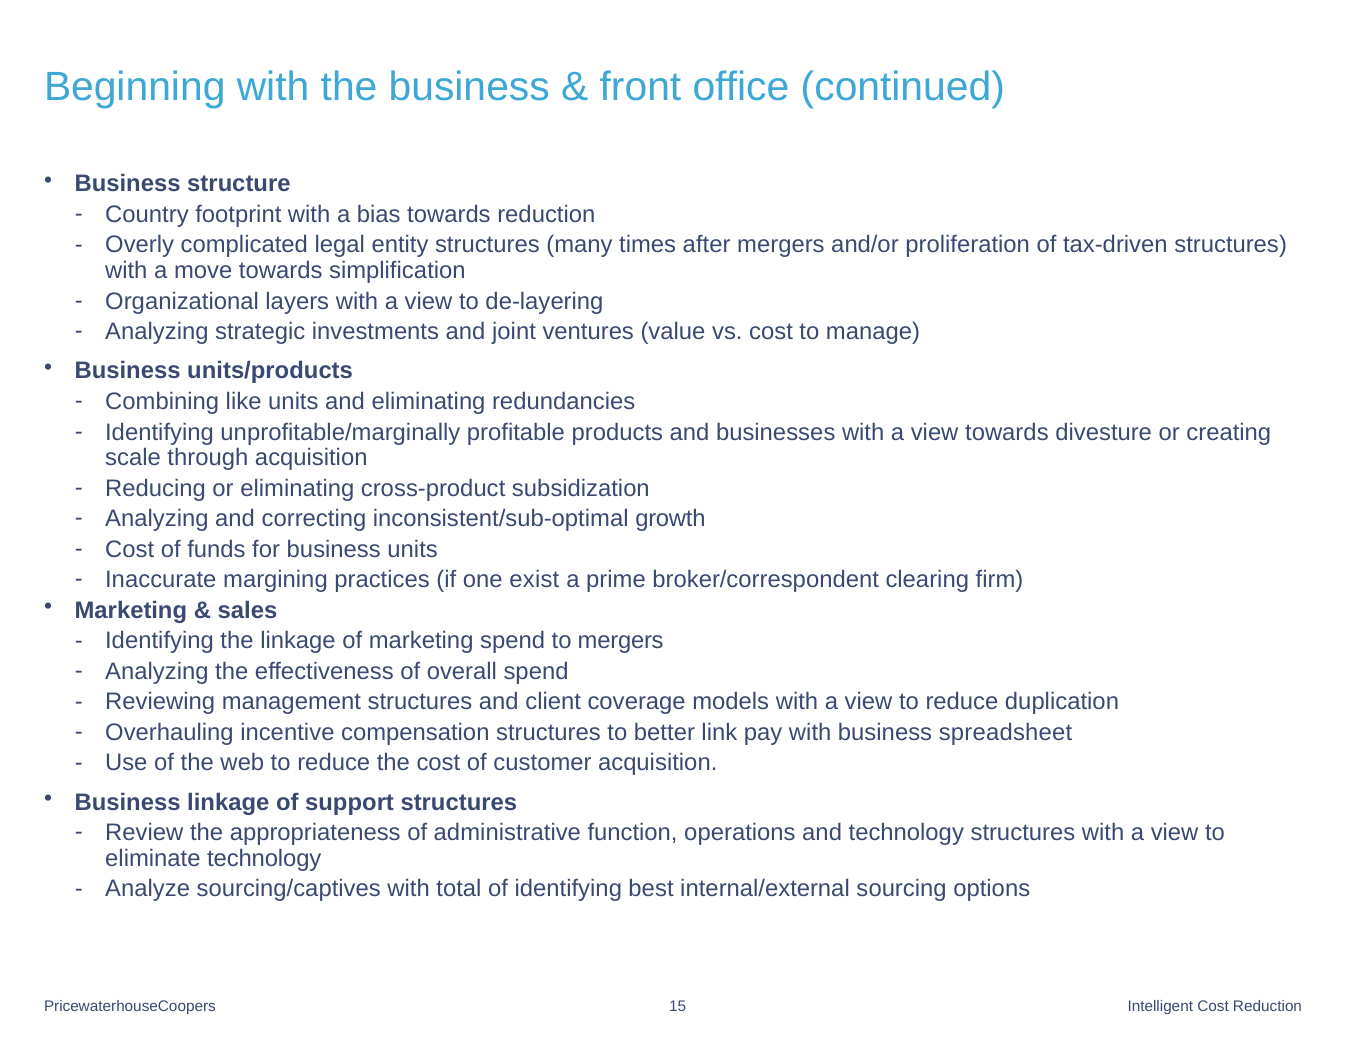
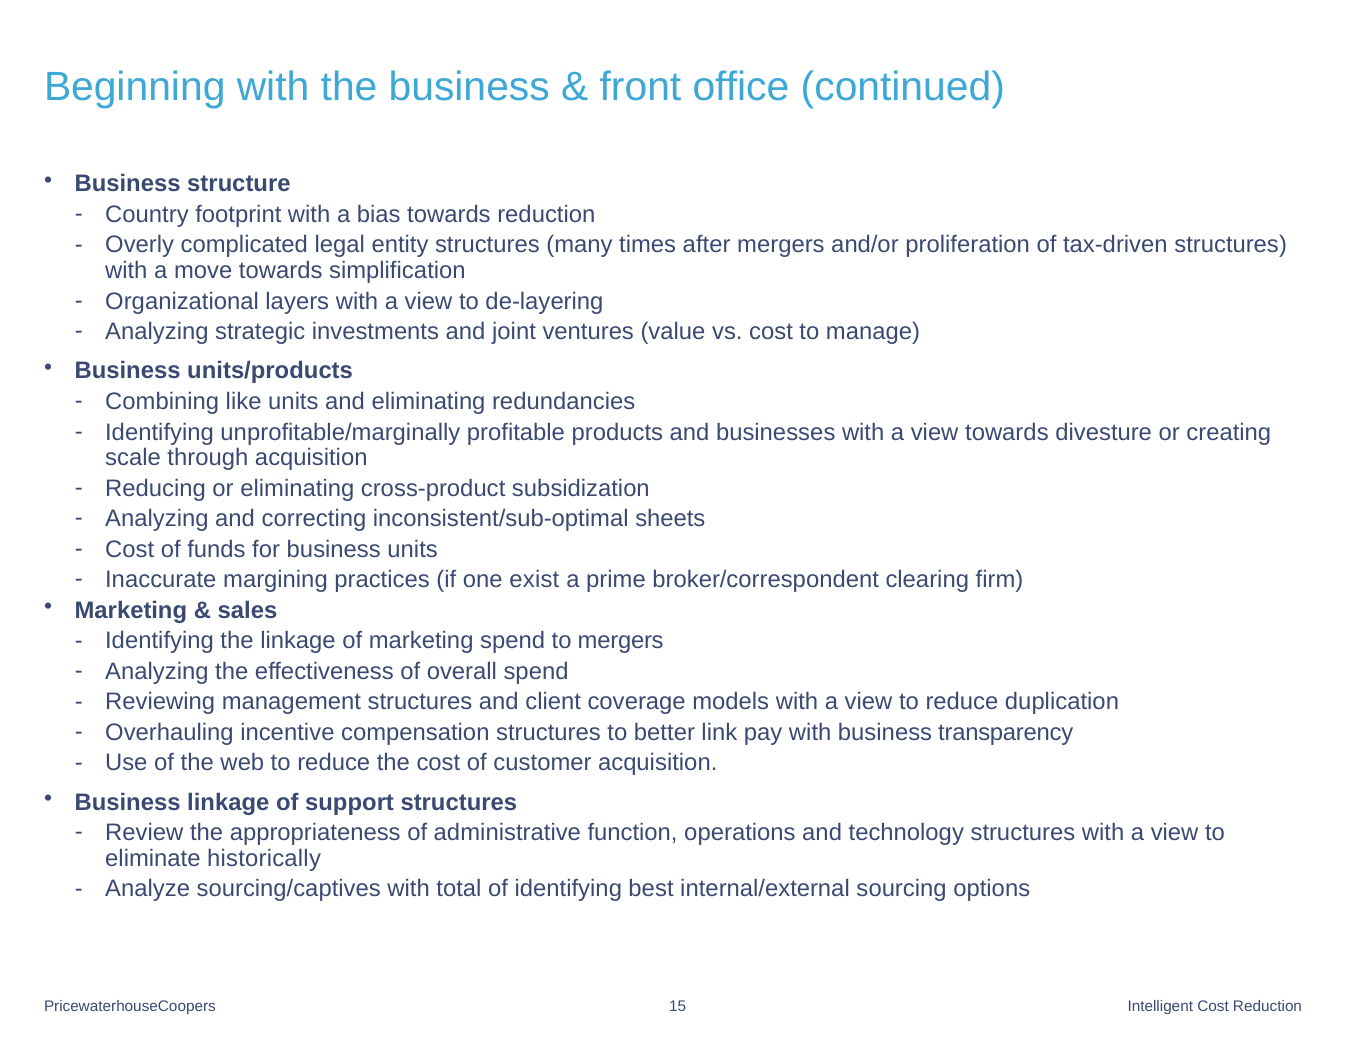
growth: growth -> sheets
spreadsheet: spreadsheet -> transparency
eliminate technology: technology -> historically
